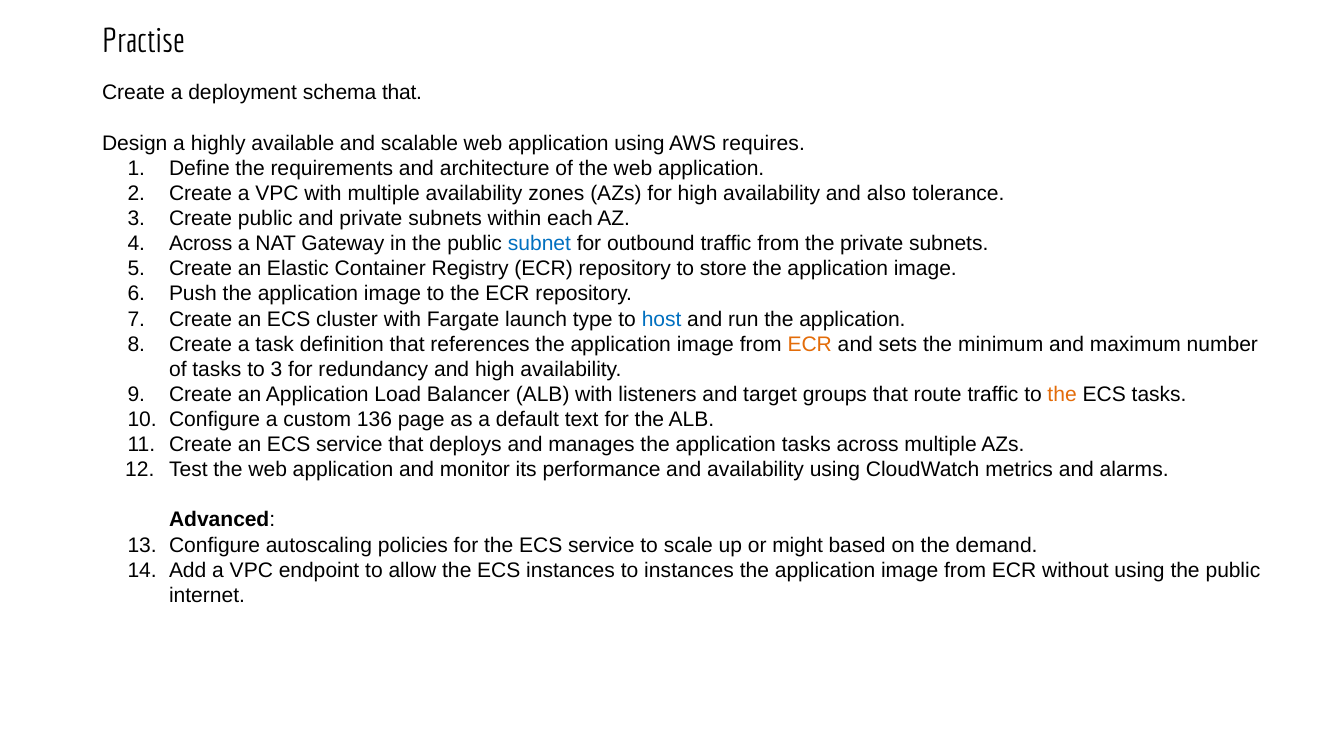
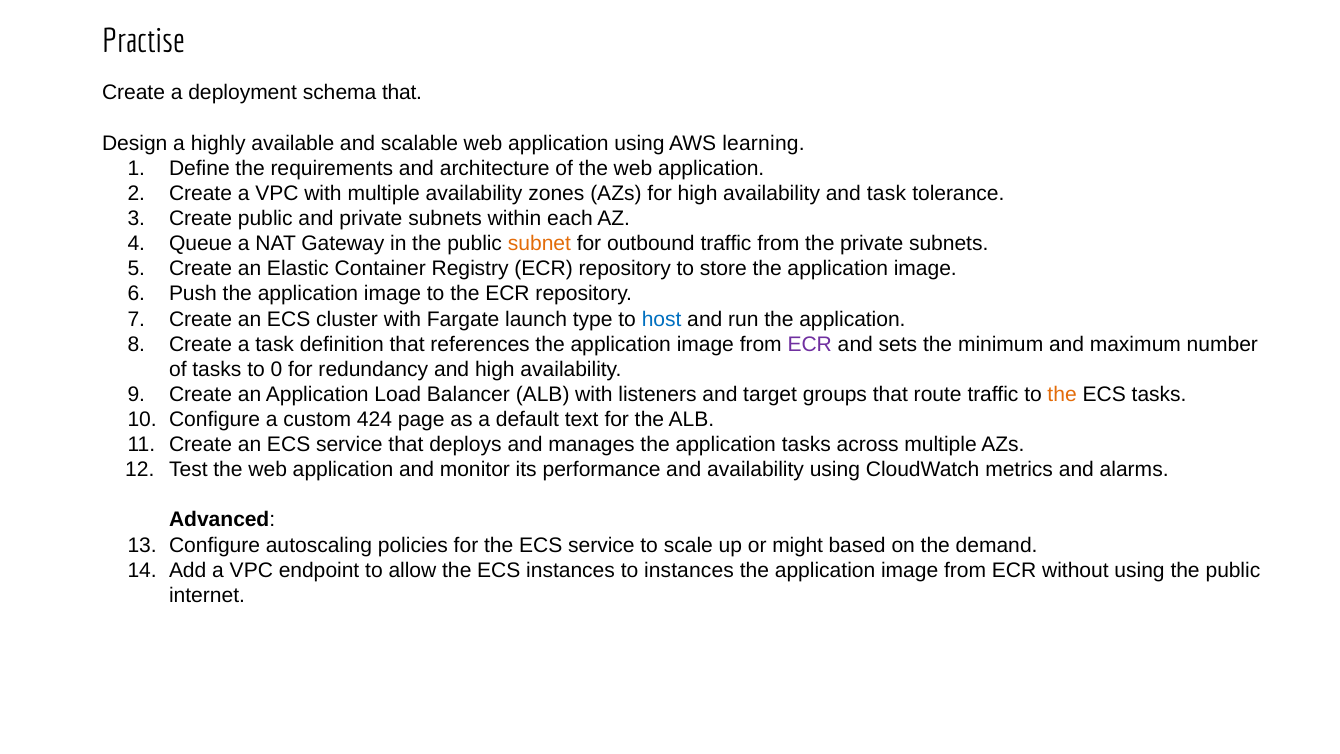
requires: requires -> learning
and also: also -> task
Across at (201, 244): Across -> Queue
subnet colour: blue -> orange
ECR at (810, 344) colour: orange -> purple
to 3: 3 -> 0
136: 136 -> 424
